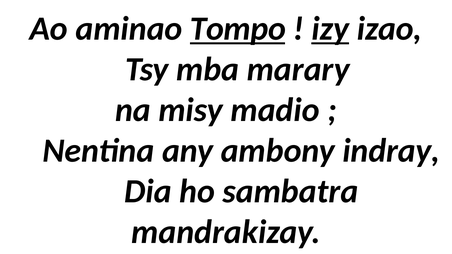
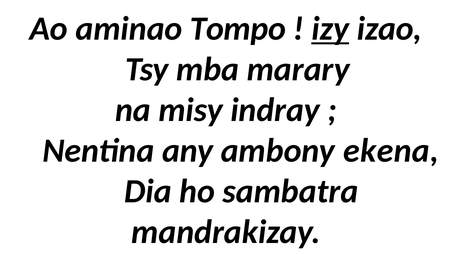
Tompo underline: present -> none
madio: madio -> indray
indray: indray -> ekena
